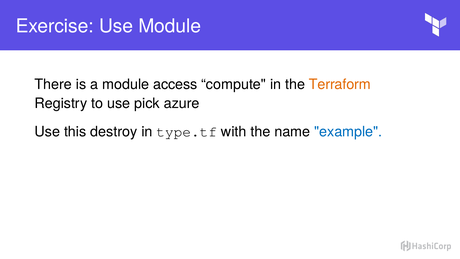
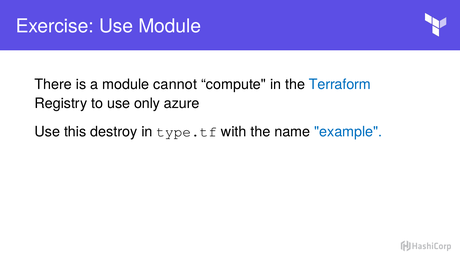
access: access -> cannot
Terraform colour: orange -> blue
pick: pick -> only
